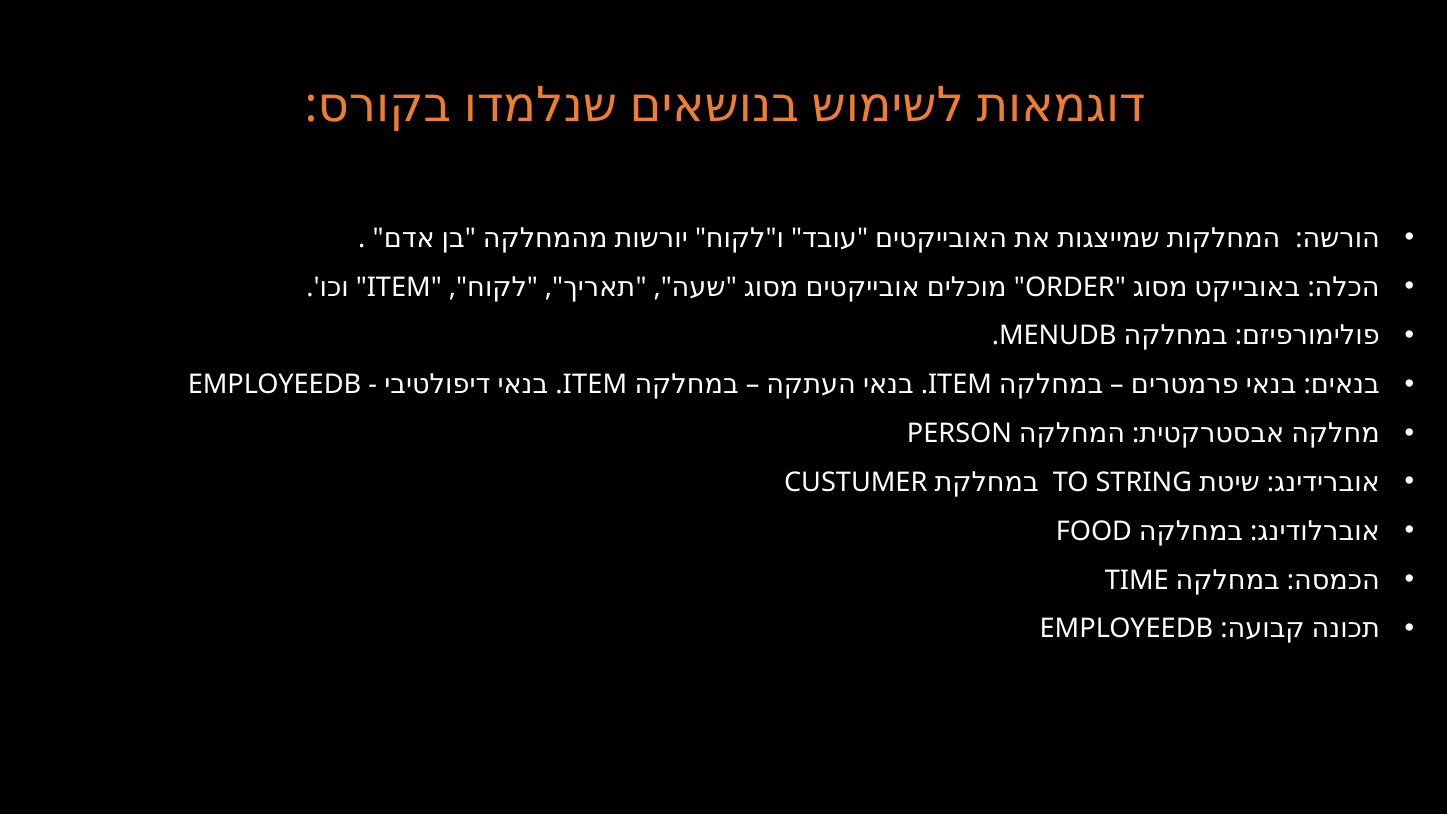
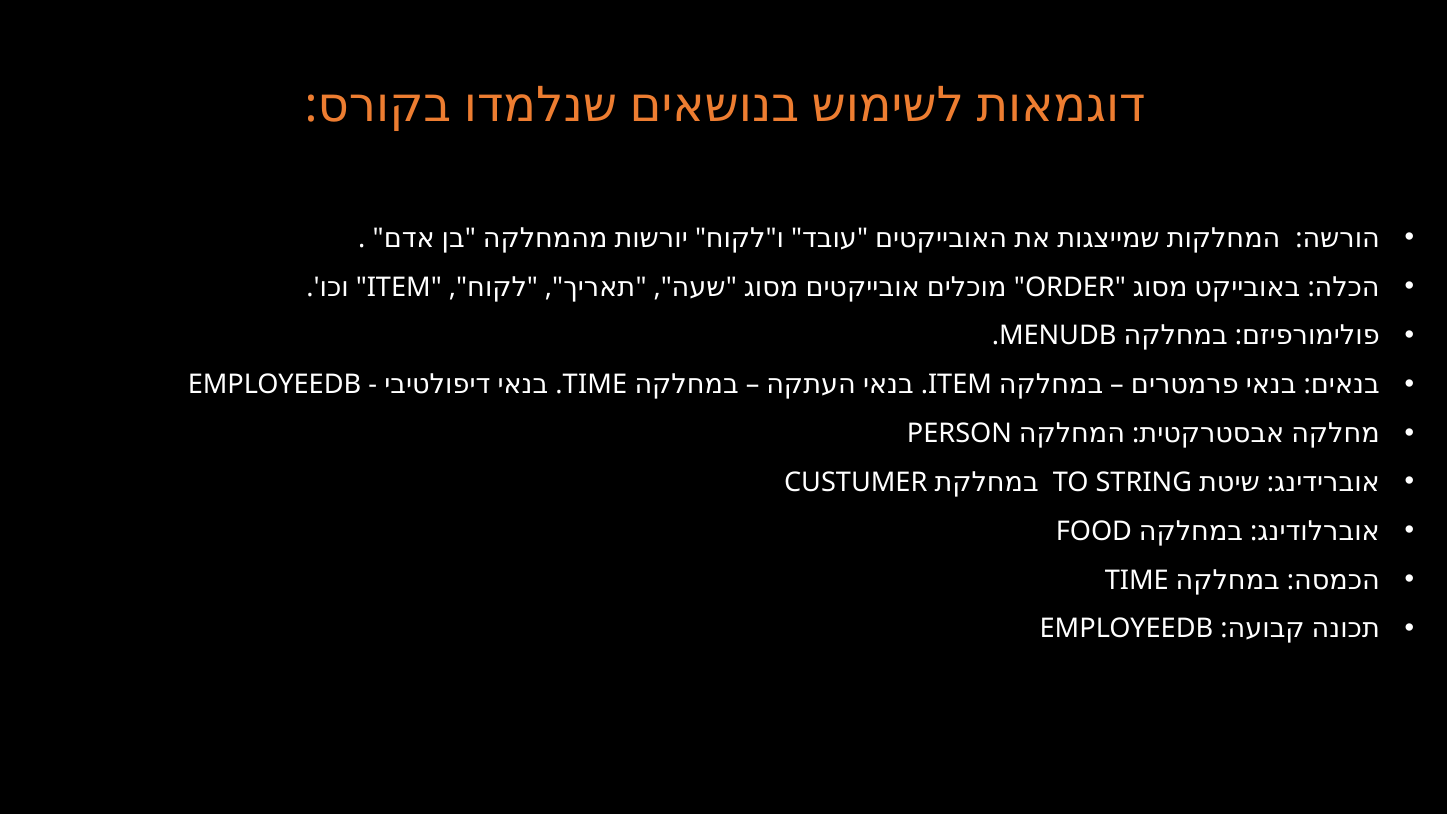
ITEM at (595, 385): ITEM -> TIME
